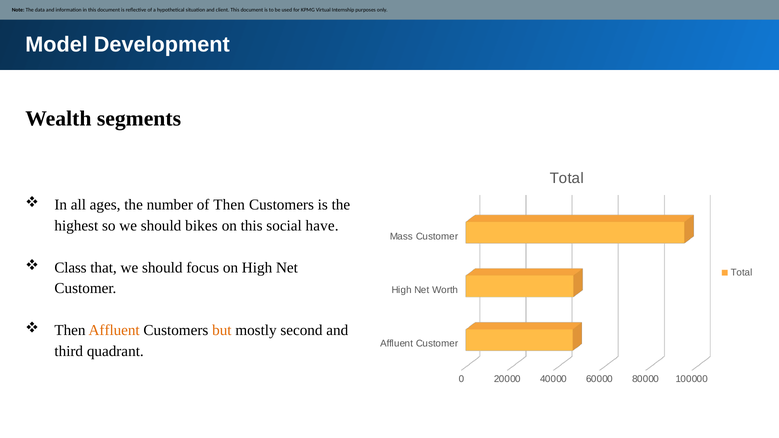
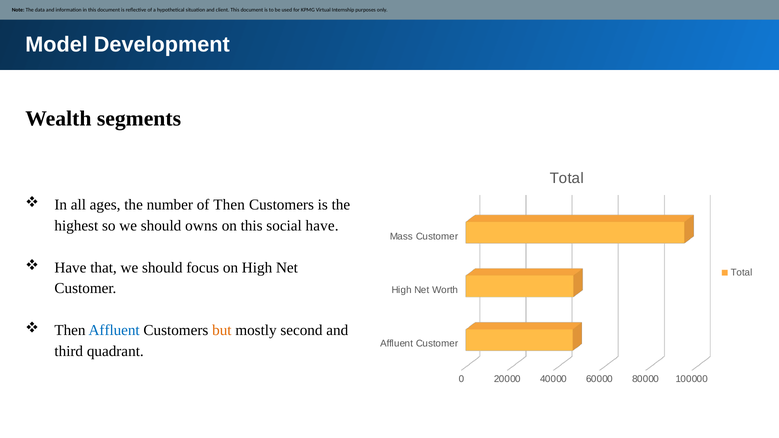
bikes: bikes -> owns
Class at (71, 268): Class -> Have
Affluent at (114, 330) colour: orange -> blue
